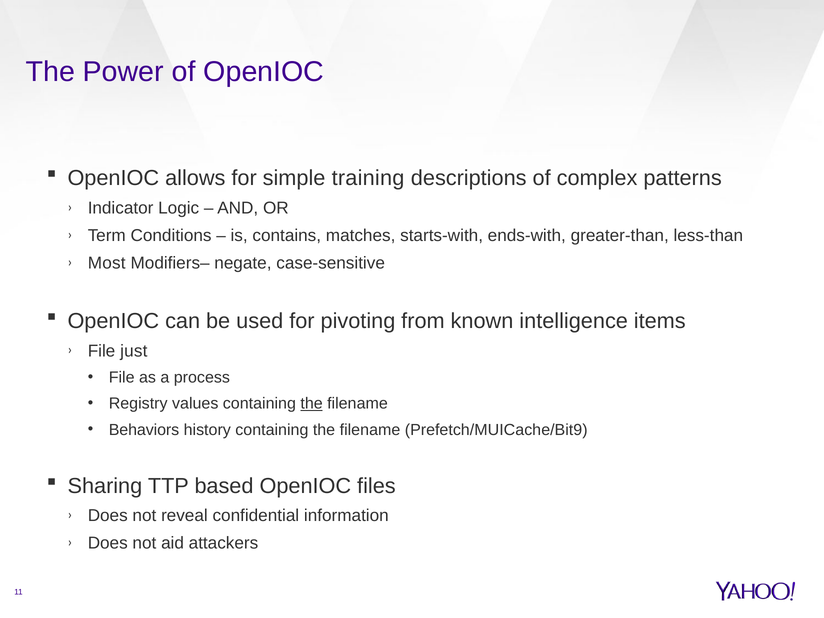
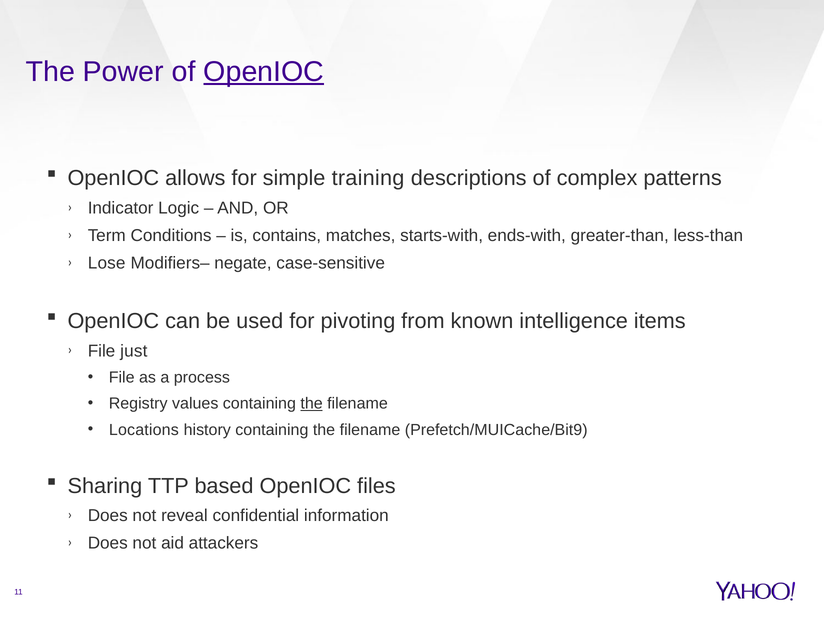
OpenIOC at (264, 72) underline: none -> present
Most: Most -> Lose
Behaviors: Behaviors -> Locations
